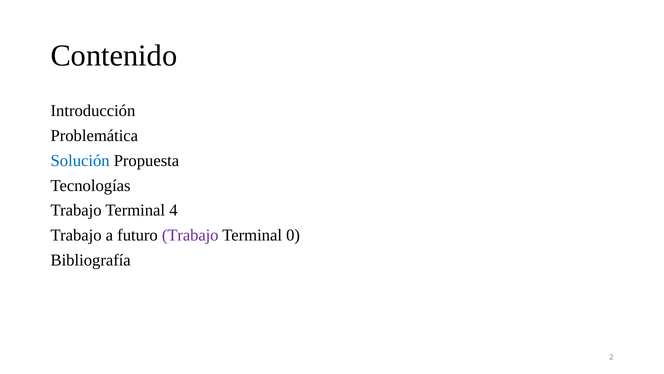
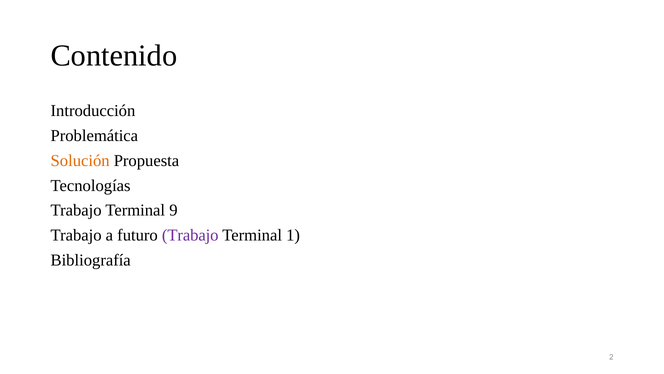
Solución colour: blue -> orange
4: 4 -> 9
0: 0 -> 1
